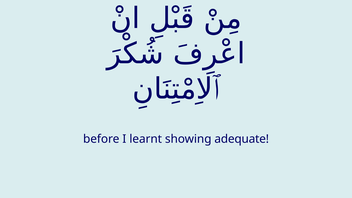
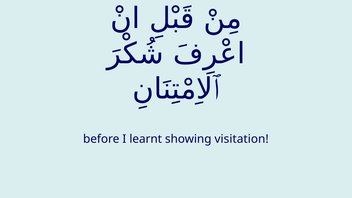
adequate: adequate -> visitation
